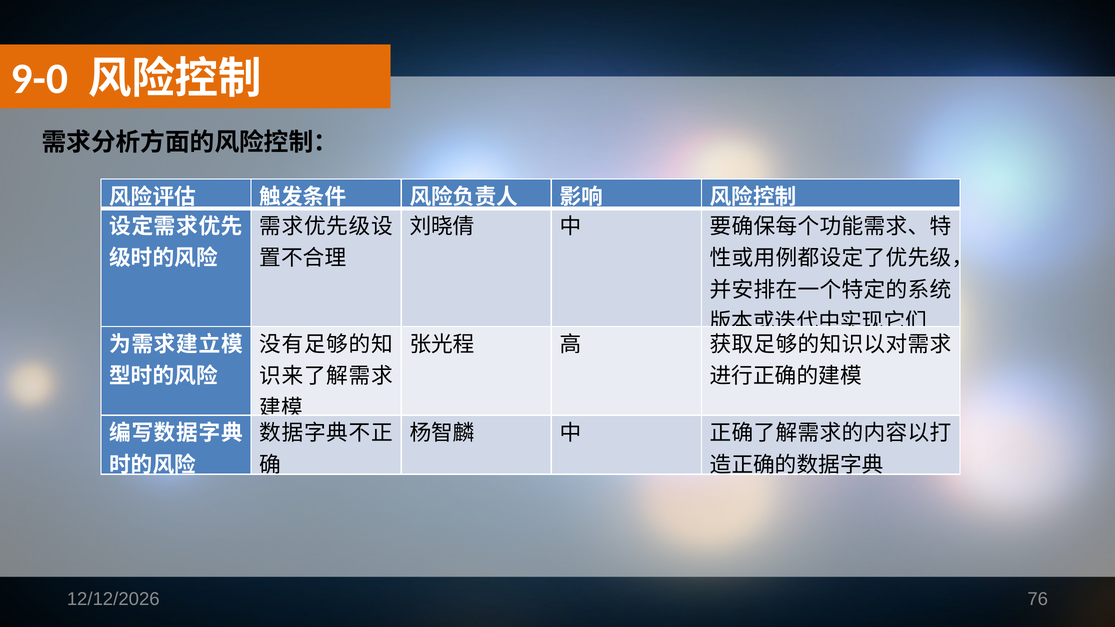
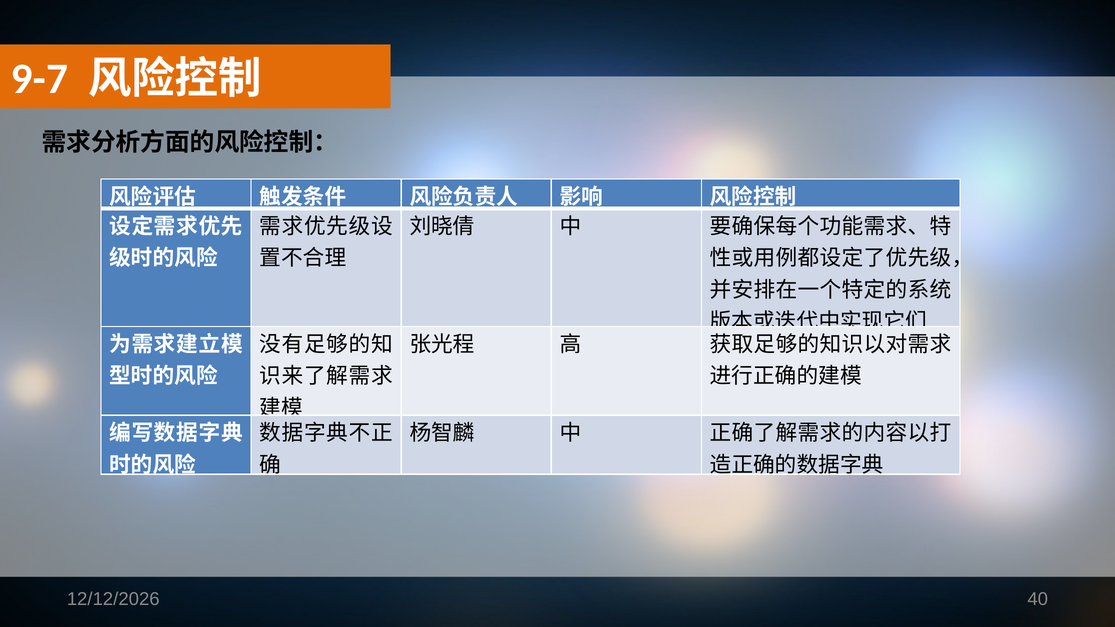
9-0: 9-0 -> 9-7
76: 76 -> 40
